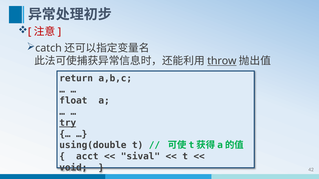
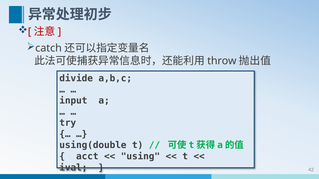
throw underline: present -> none
return: return -> divide
float: float -> input
try underline: present -> none
sival: sival -> using
void: void -> ival
